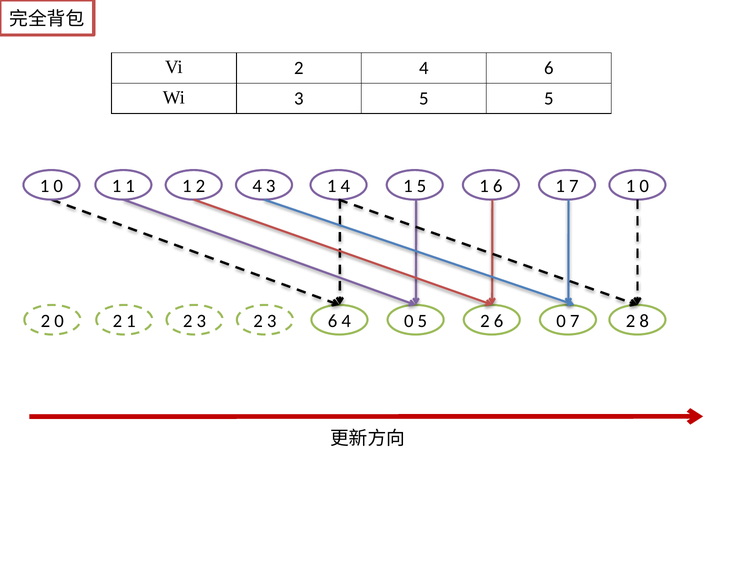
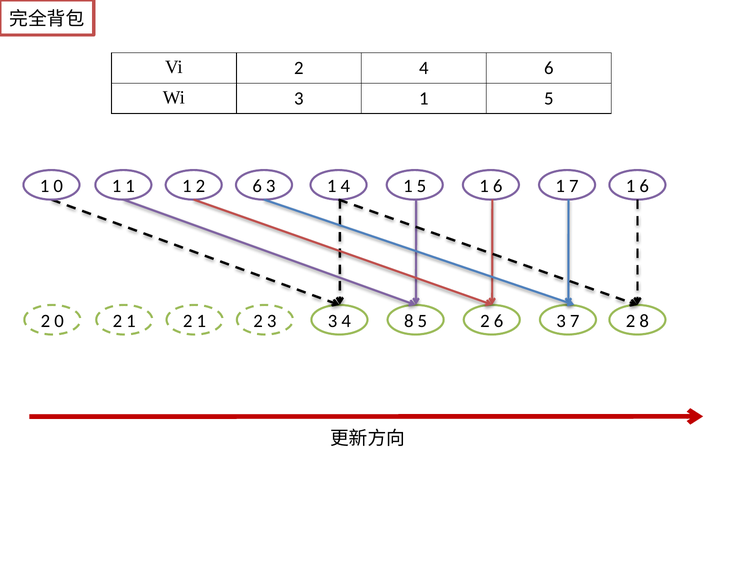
Wi 3 5: 5 -> 1
1 2 4: 4 -> 6
0 at (644, 186): 0 -> 6
1 2 3: 3 -> 1
3 6: 6 -> 3
4 0: 0 -> 8
5 2 6 0: 0 -> 3
